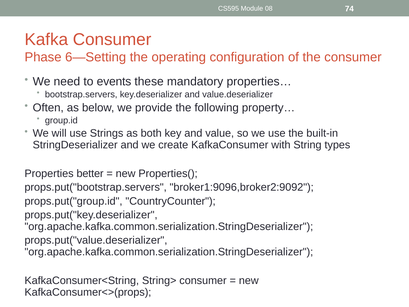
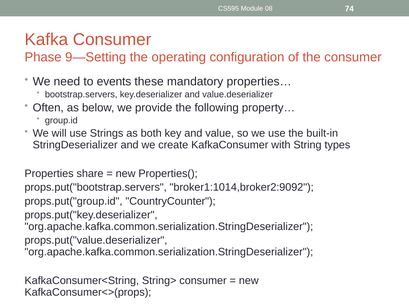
6—Setting: 6—Setting -> 9—Setting
better: better -> share
broker1:9096,broker2:9092: broker1:9096,broker2:9092 -> broker1:1014,broker2:9092
